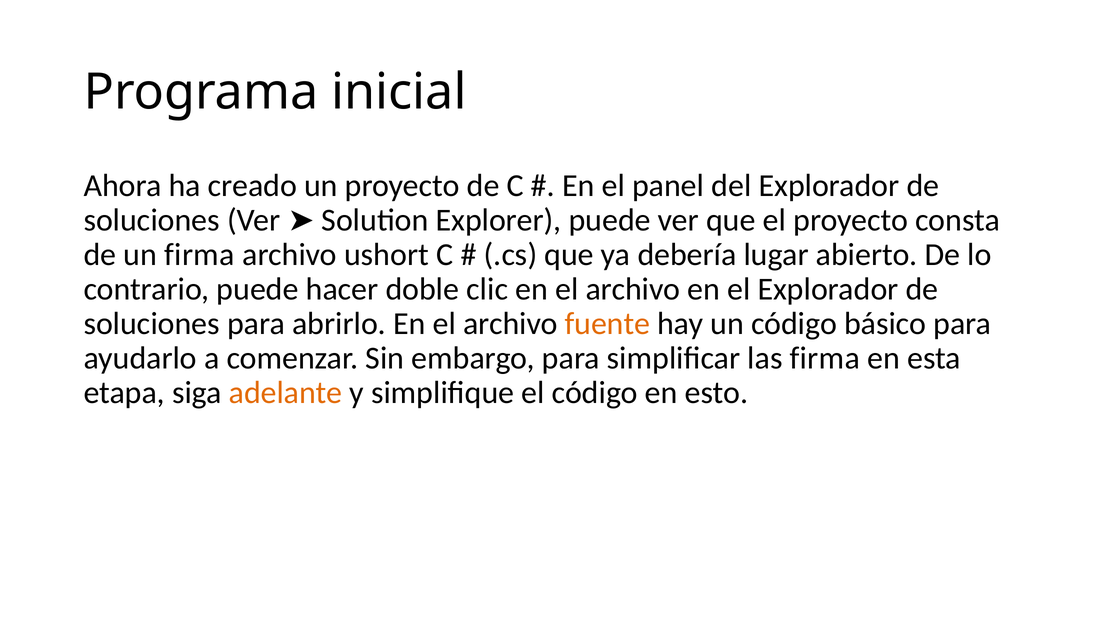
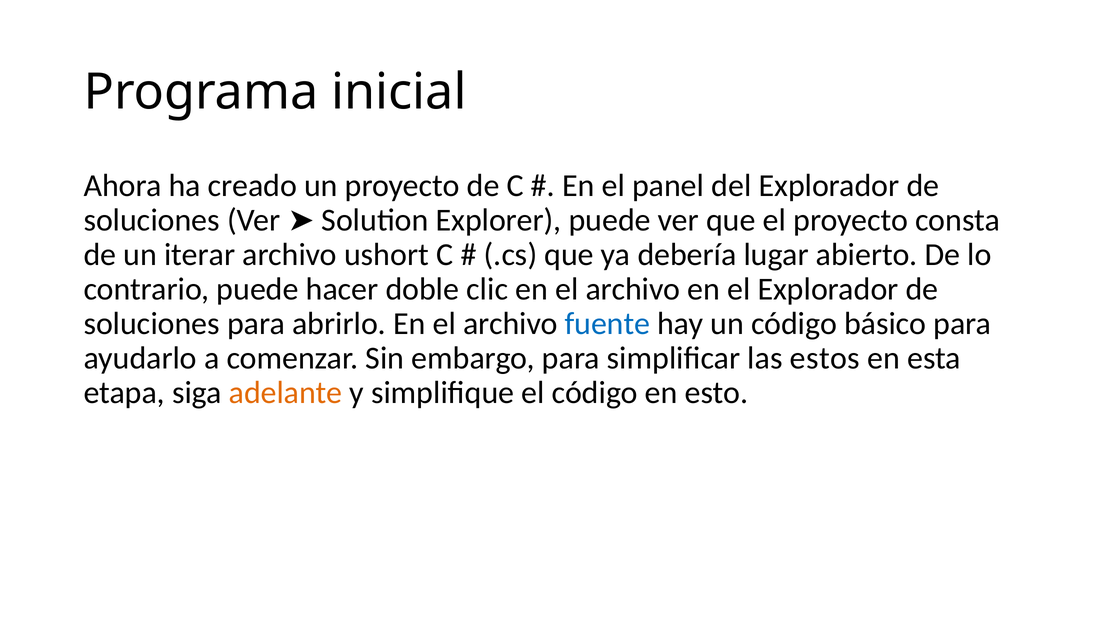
un firma: firma -> iterar
fuente colour: orange -> blue
las firma: firma -> estos
